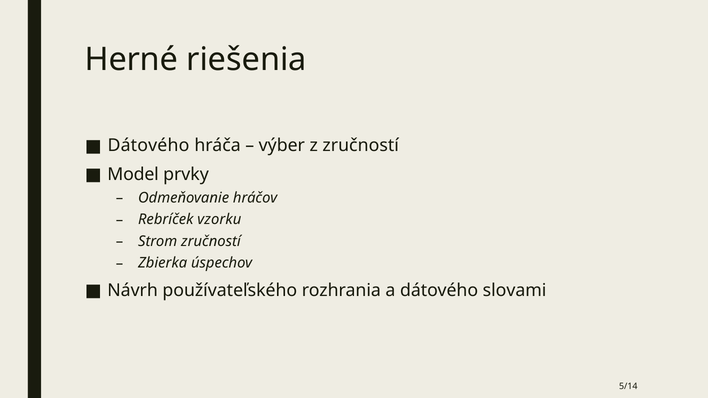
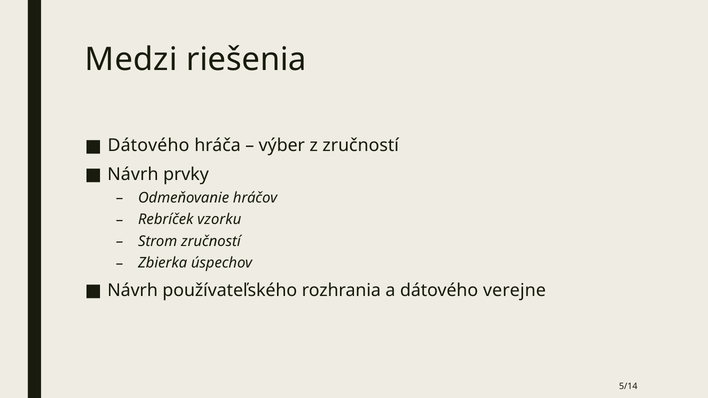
Herné: Herné -> Medzi
Model at (133, 174): Model -> Návrh
slovami: slovami -> verejne
